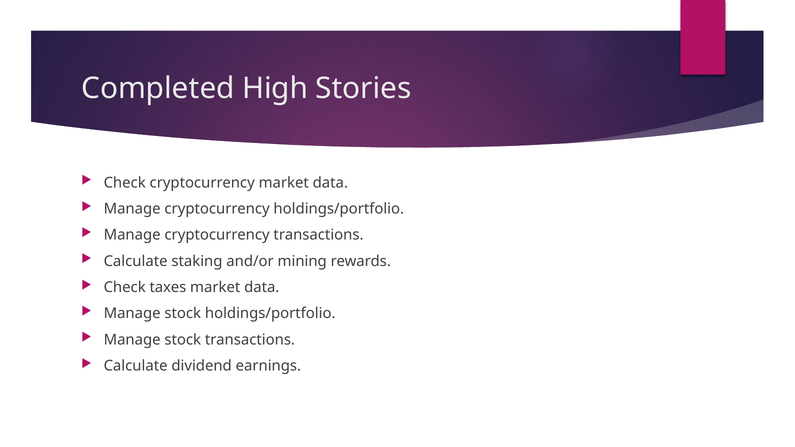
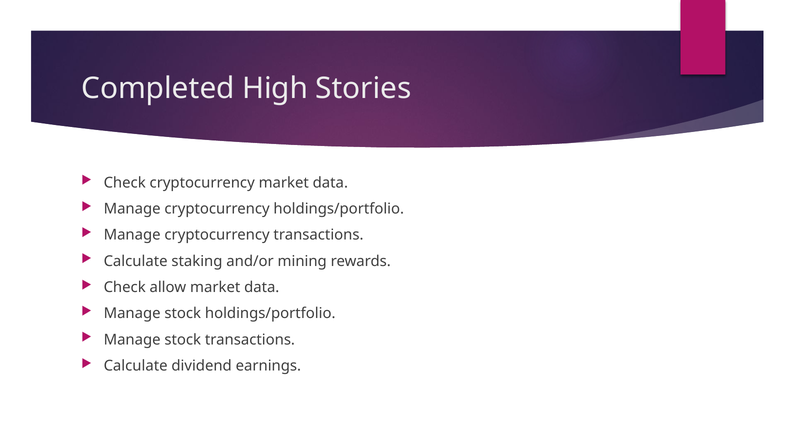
taxes: taxes -> allow
